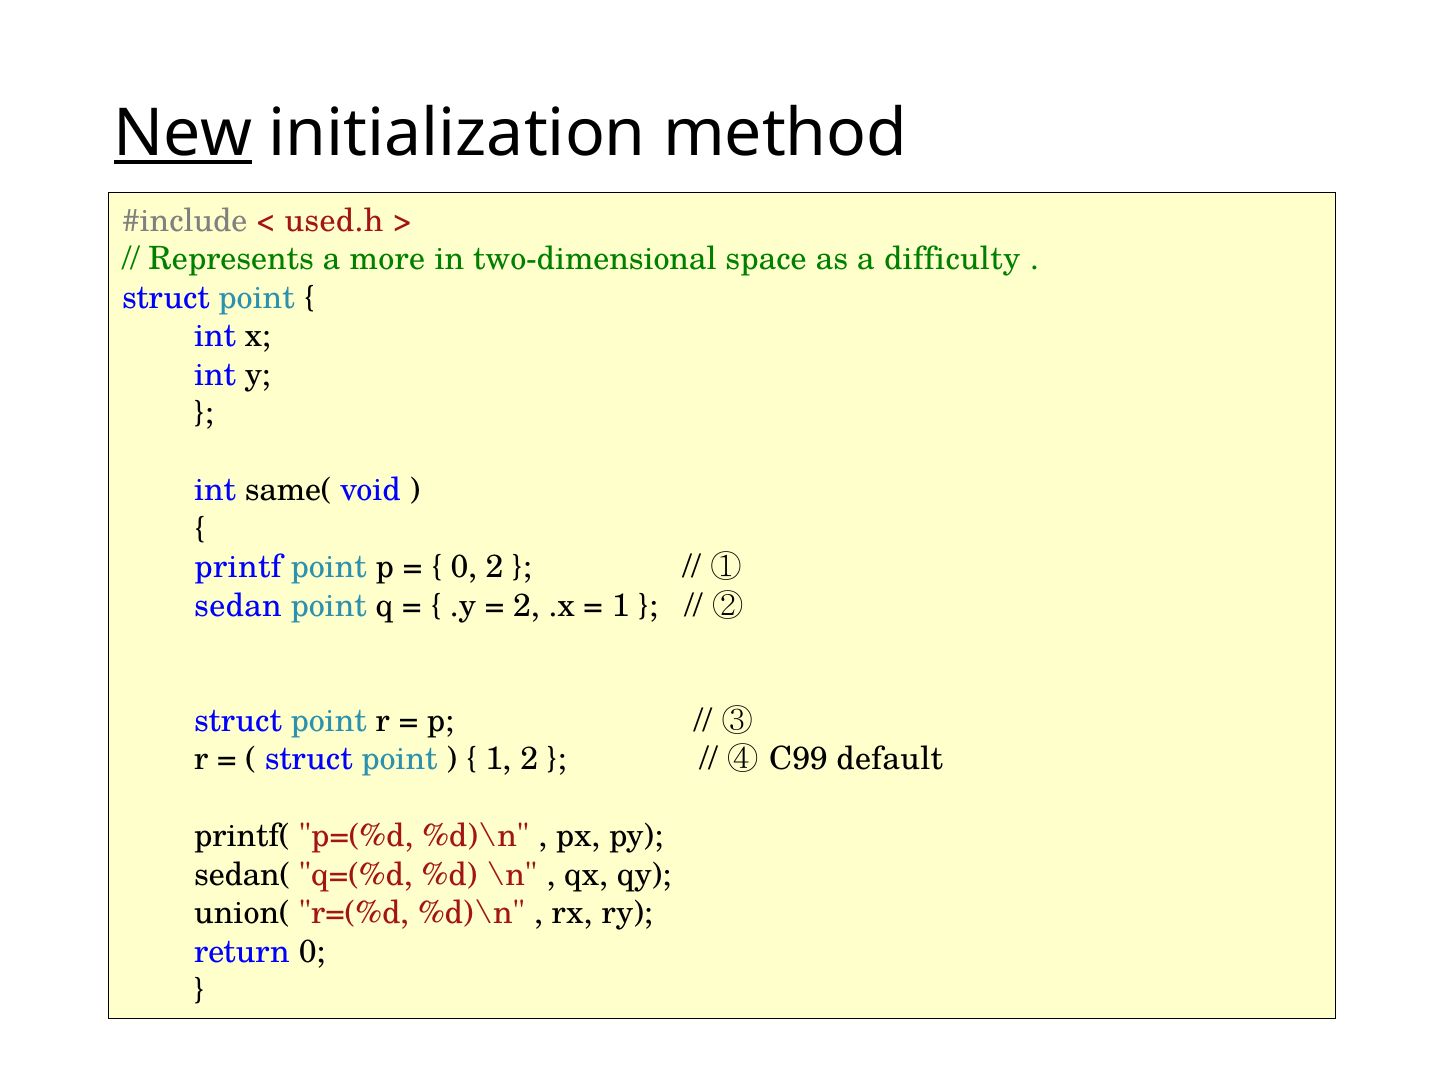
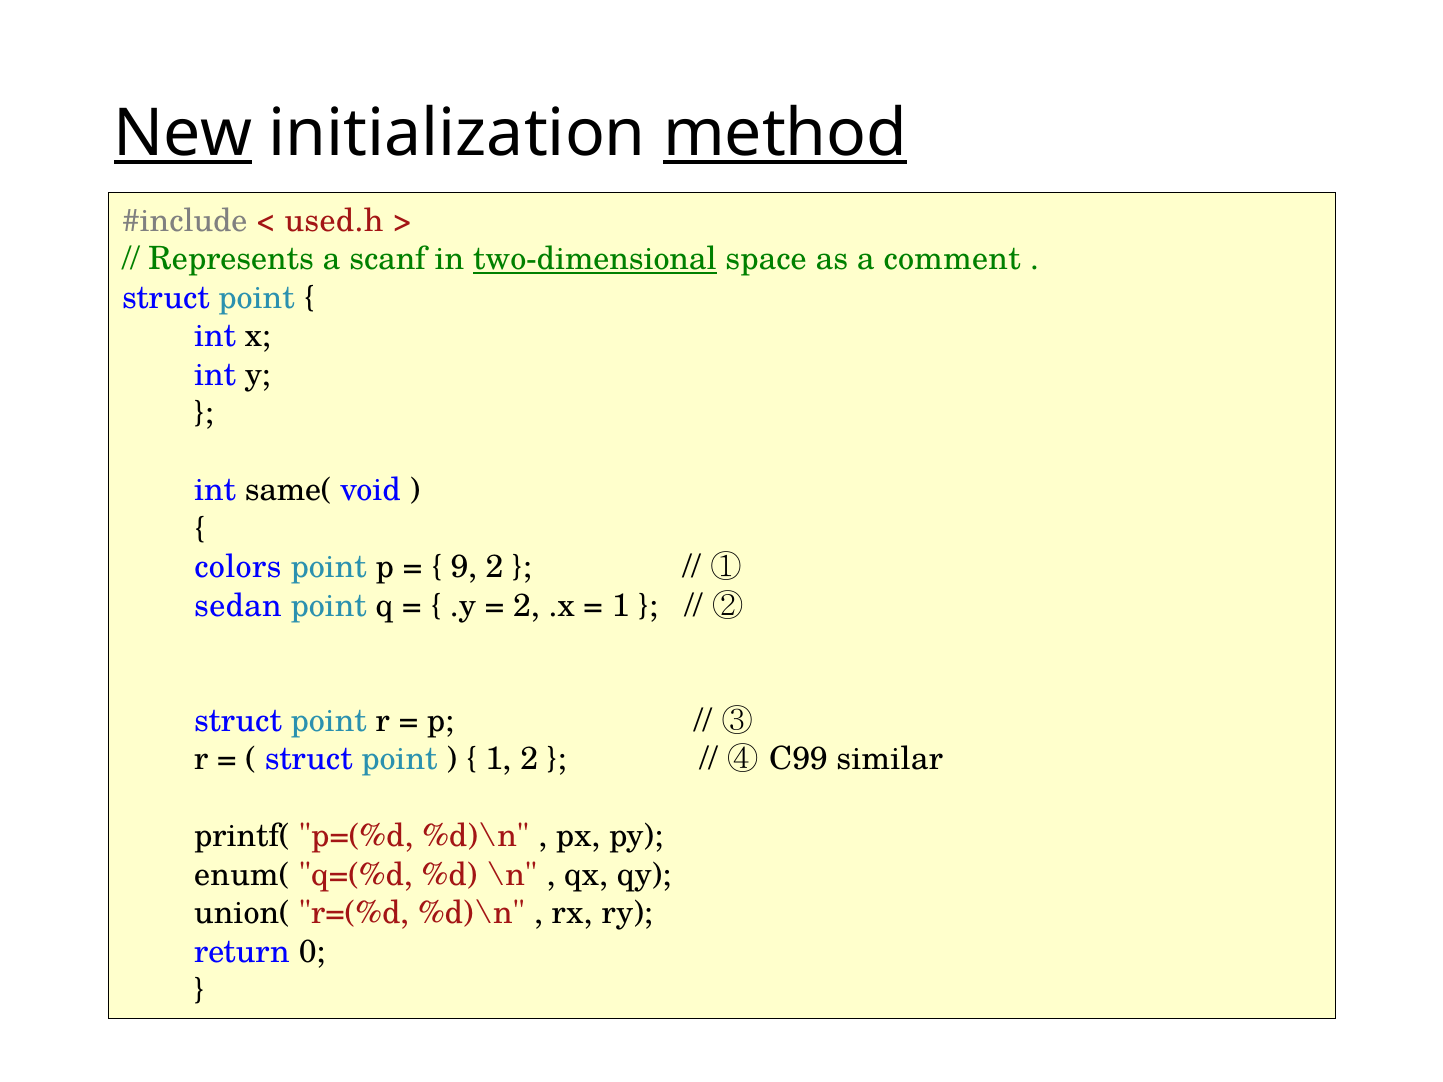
method underline: none -> present
more: more -> scanf
two-dimensional underline: none -> present
difficulty: difficulty -> comment
printf: printf -> colors
0 at (464, 567): 0 -> 9
default: default -> similar
sedan(: sedan( -> enum(
